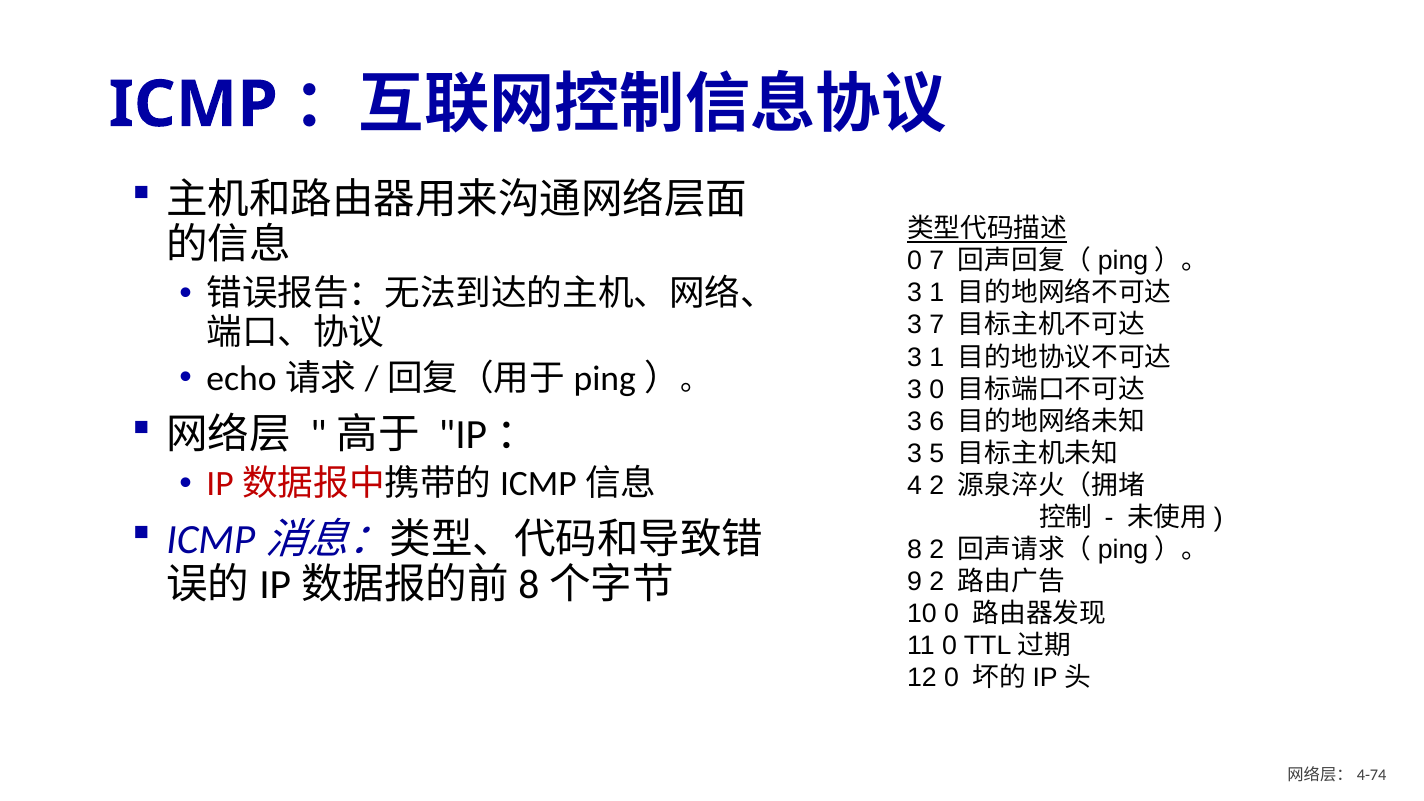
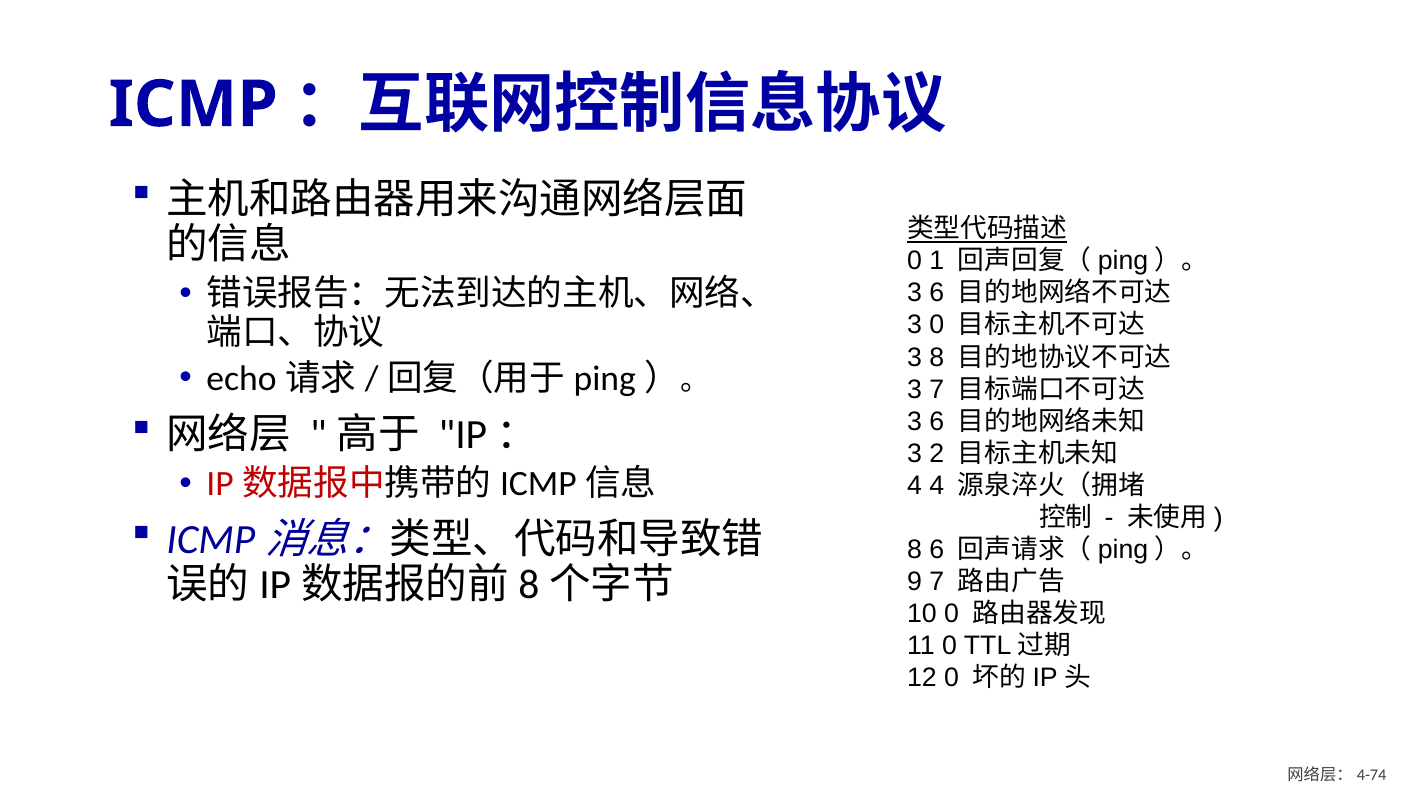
0 7: 7 -> 1
1 at (937, 293): 1 -> 6
3 7: 7 -> 0
1 at (937, 357): 1 -> 8
3 0: 0 -> 7
5: 5 -> 2
4 2: 2 -> 4
8 2: 2 -> 6
9 2: 2 -> 7
